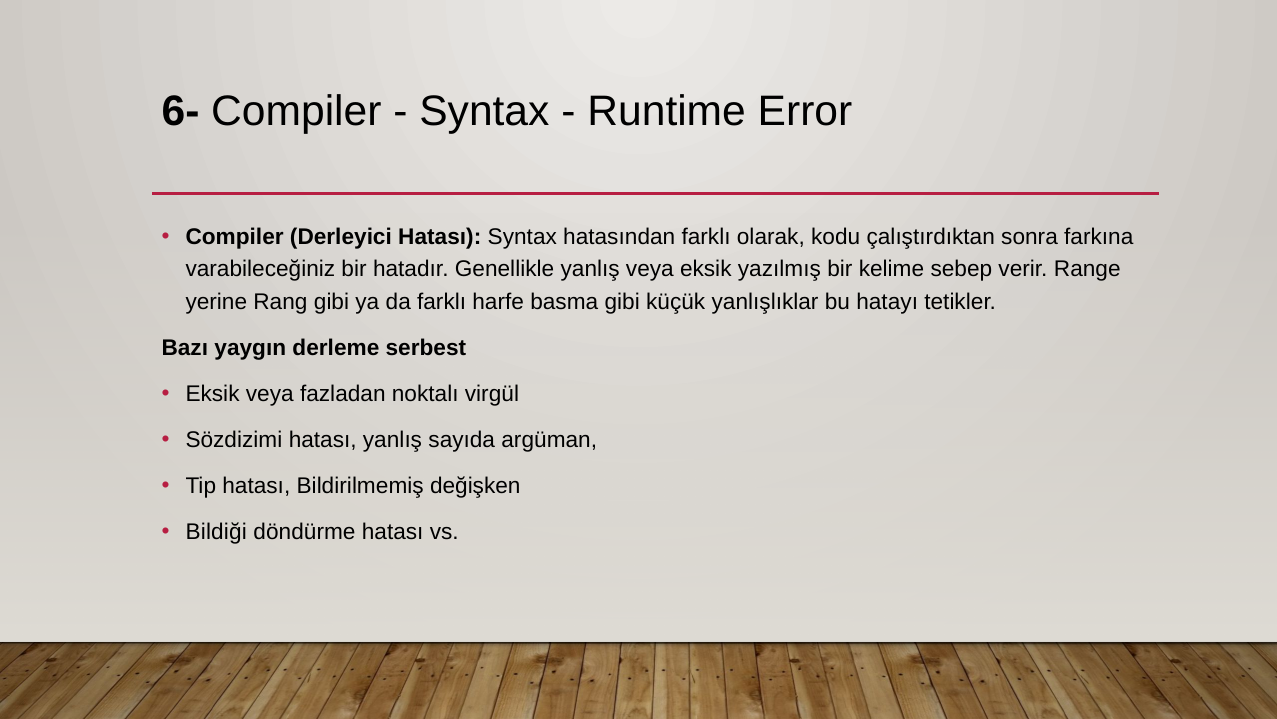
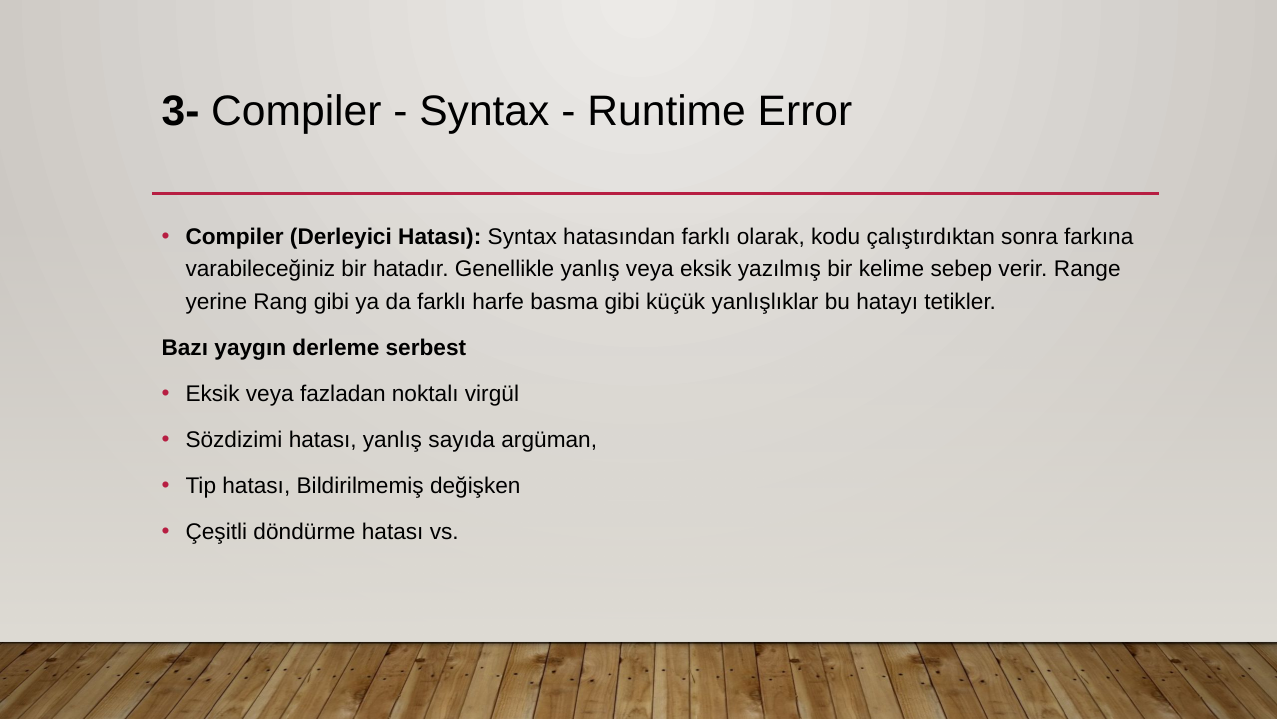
6-: 6- -> 3-
Bildiği: Bildiği -> Çeşitli
